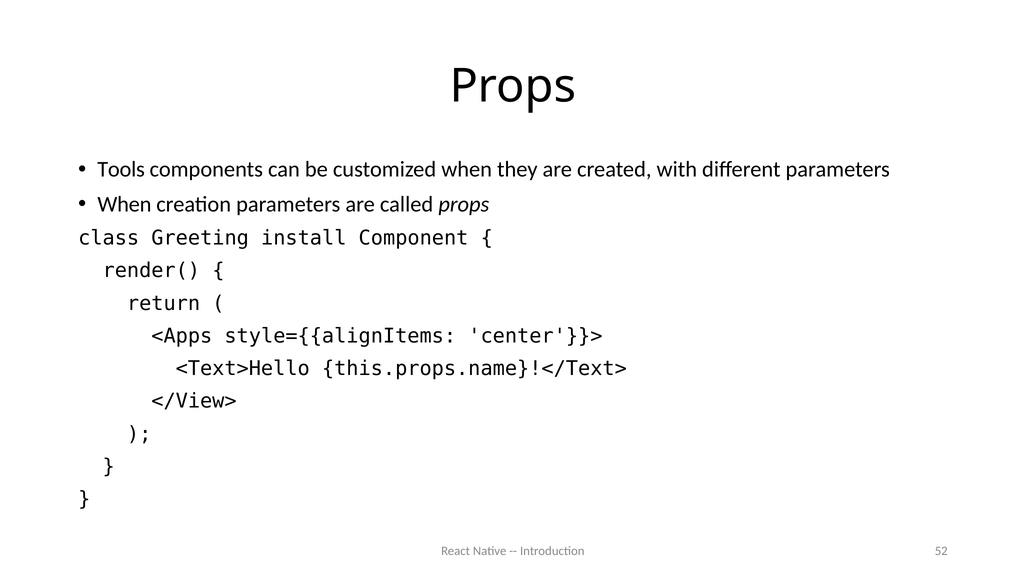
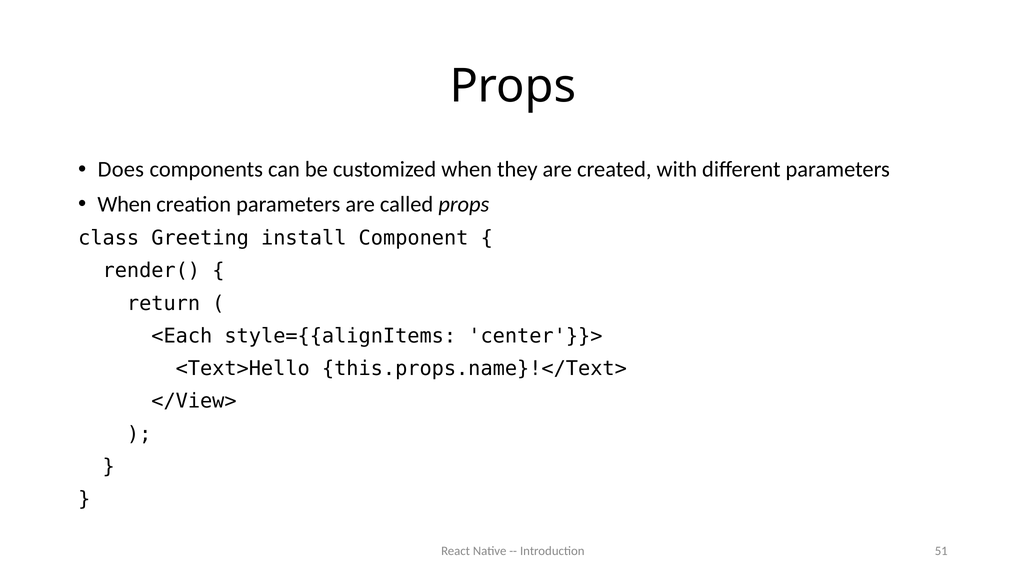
Tools: Tools -> Does
<Apps: <Apps -> <Each
52: 52 -> 51
